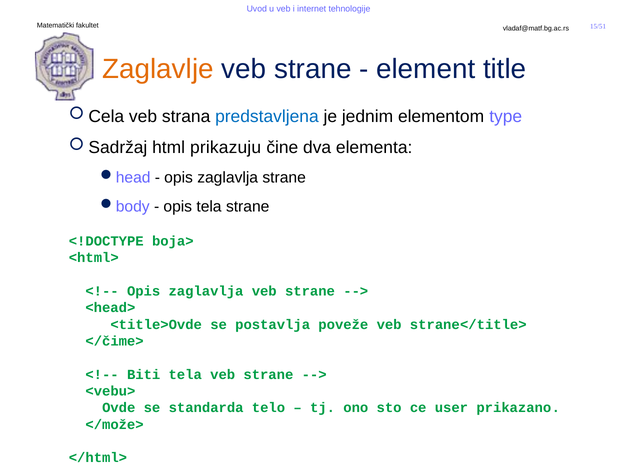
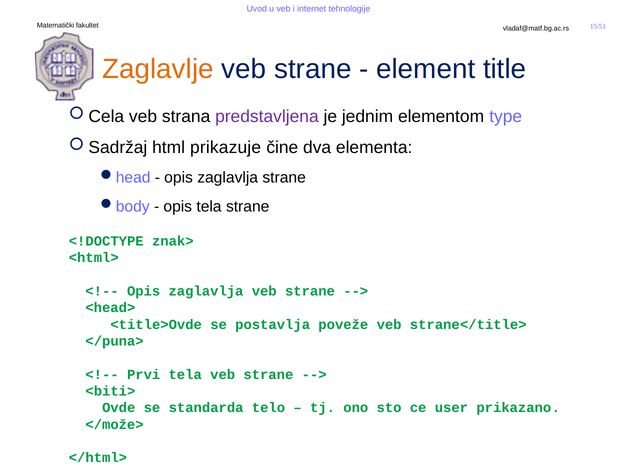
predstavljena colour: blue -> purple
prikazuju: prikazuju -> prikazuje
boja>: boja> -> znak>
</čime>: </čime> -> </puna>
Biti: Biti -> Prvi
<vebu>: <vebu> -> <biti>
